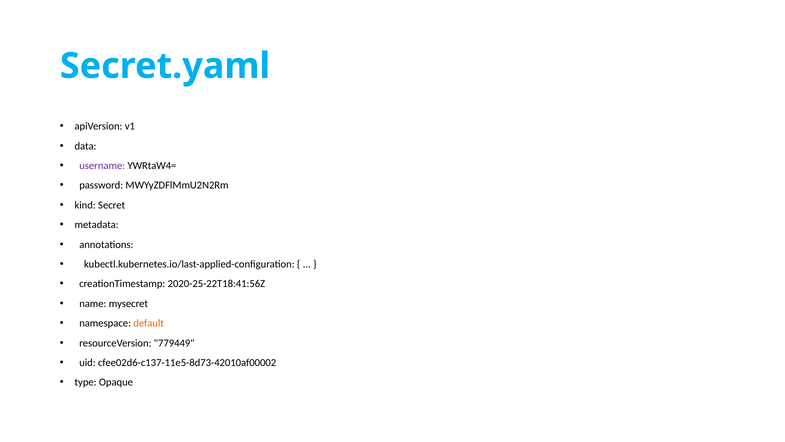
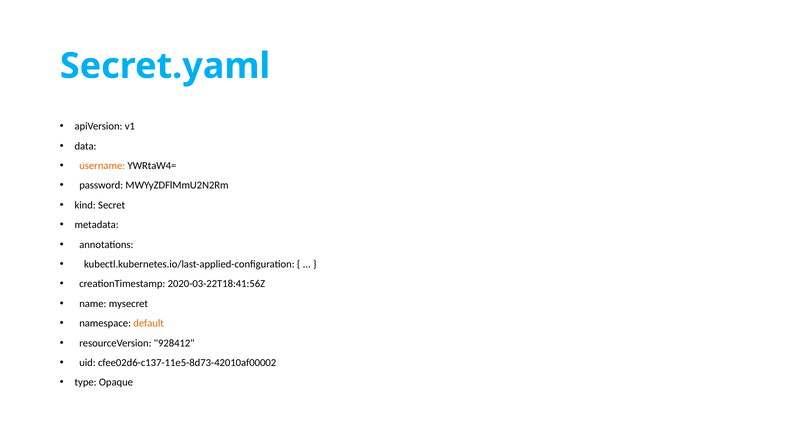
username colour: purple -> orange
2020-25-22T18:41:56Z: 2020-25-22T18:41:56Z -> 2020-03-22T18:41:56Z
779449: 779449 -> 928412
